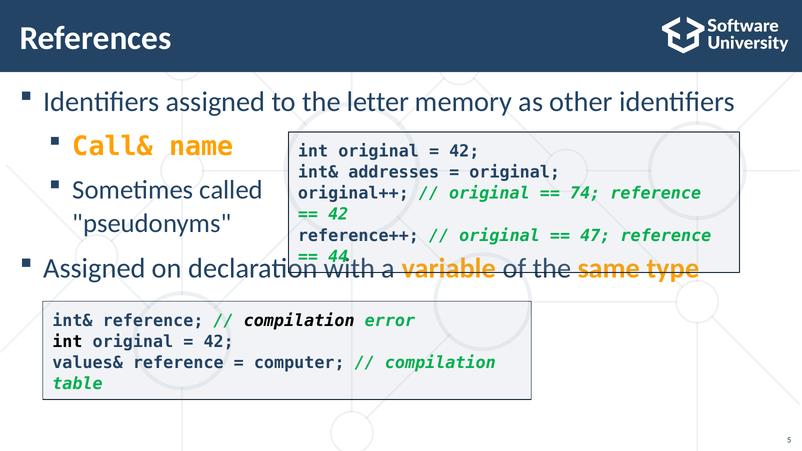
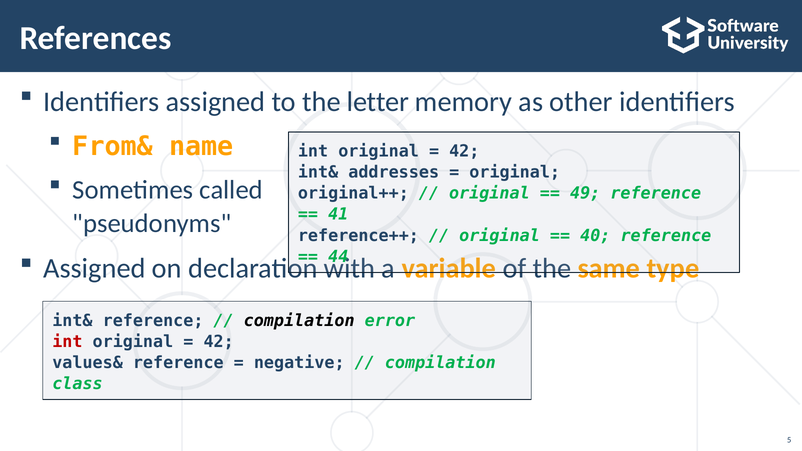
Call&: Call& -> From&
74: 74 -> 49
42 at (338, 215): 42 -> 41
47: 47 -> 40
int at (67, 342) colour: black -> red
computer: computer -> negative
table: table -> class
